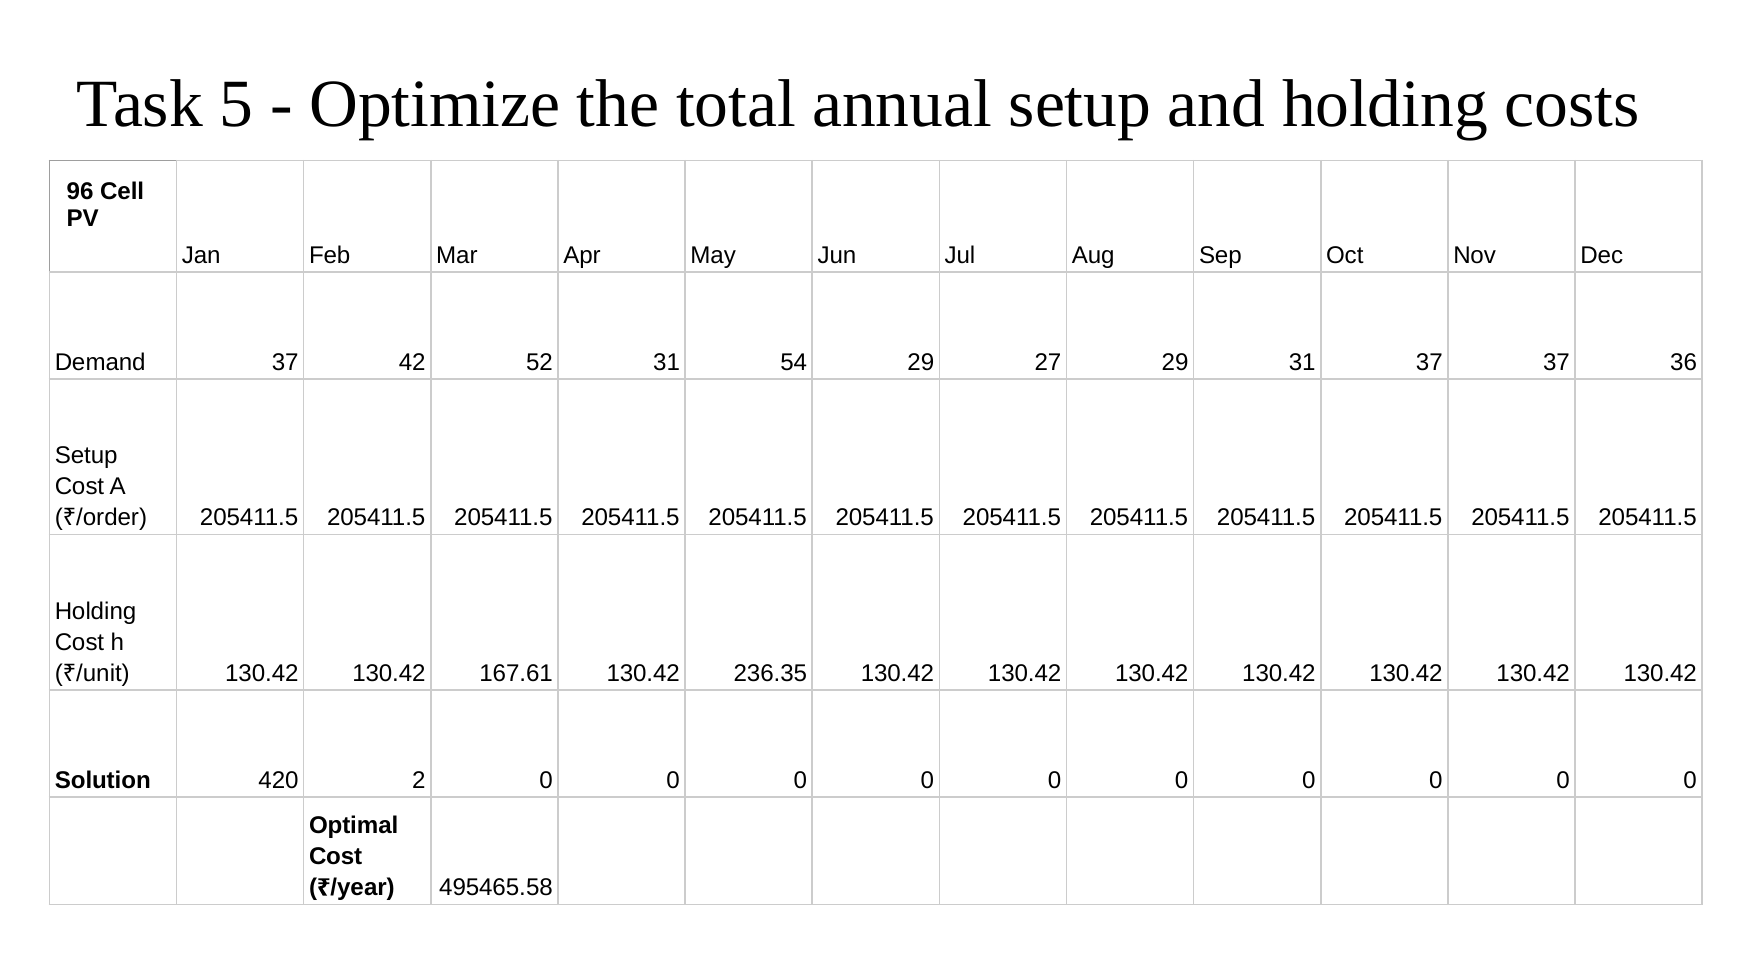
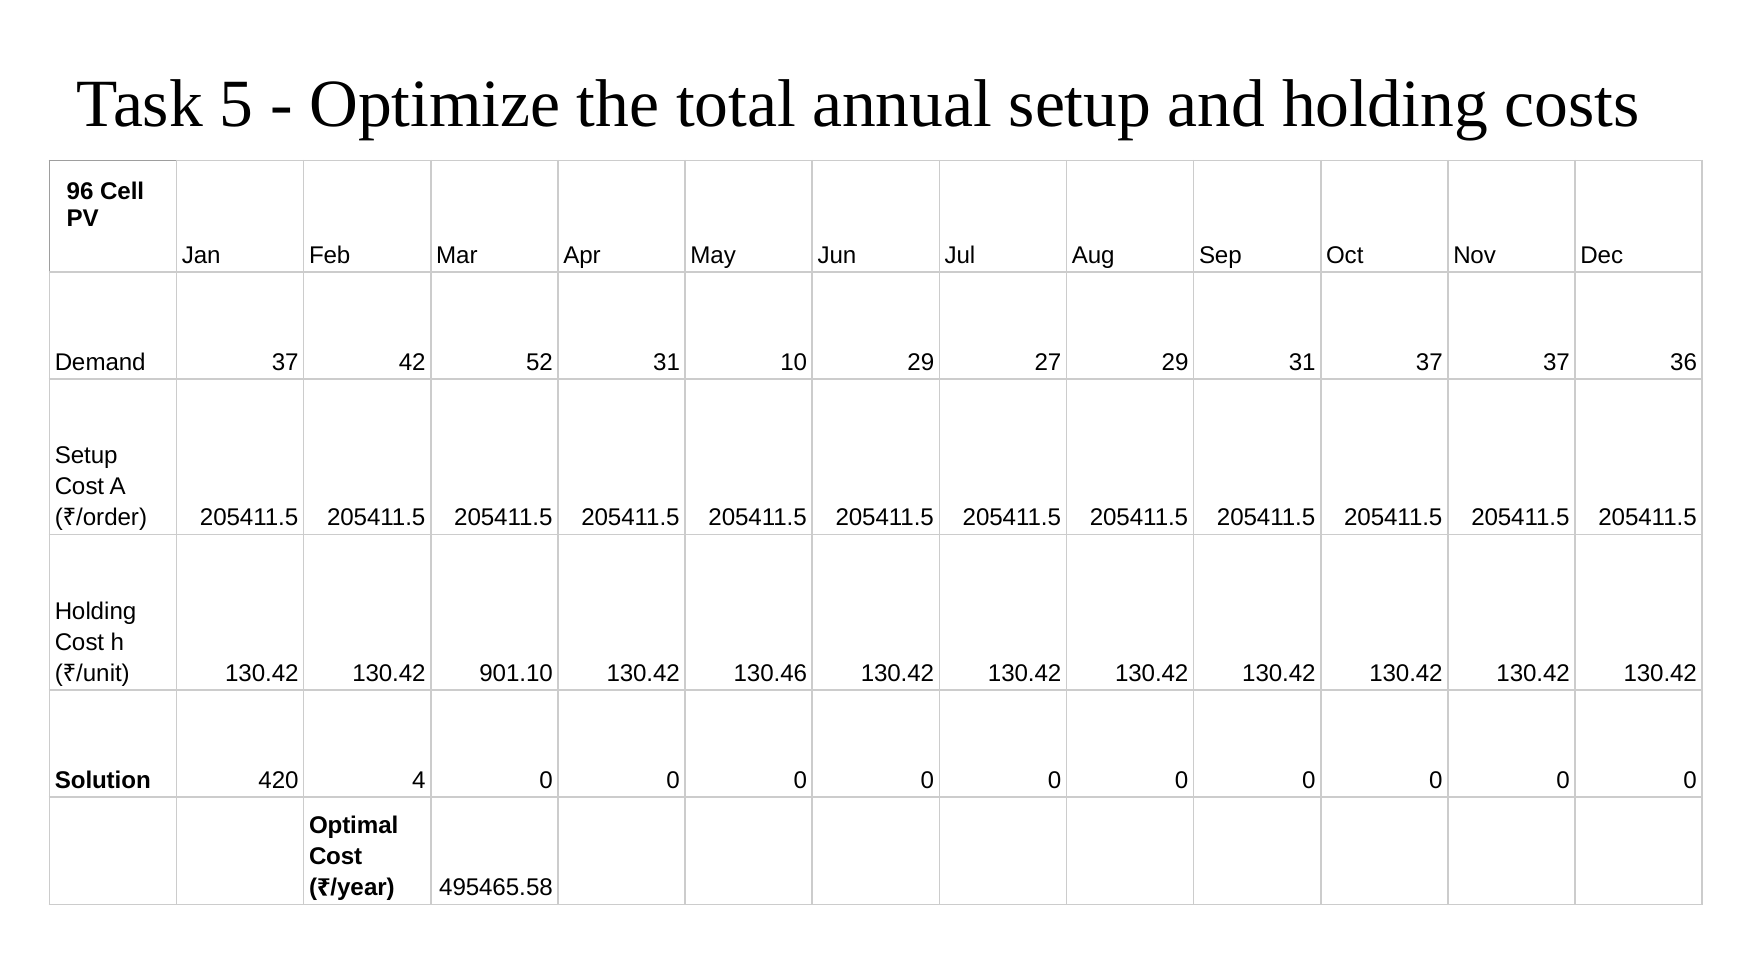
54: 54 -> 10
167.61: 167.61 -> 901.10
236.35: 236.35 -> 130.46
2: 2 -> 4
